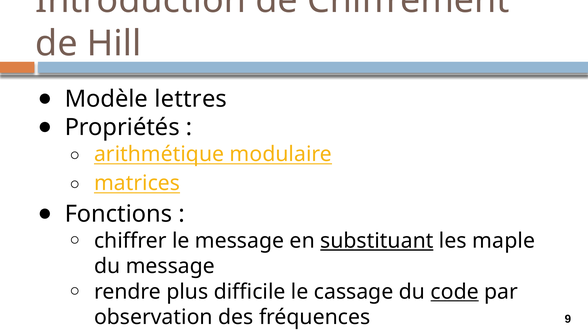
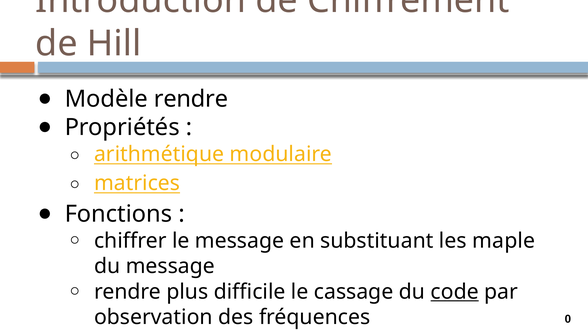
Modèle lettres: lettres -> rendre
substituant underline: present -> none
9: 9 -> 0
